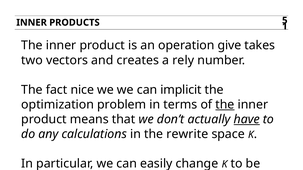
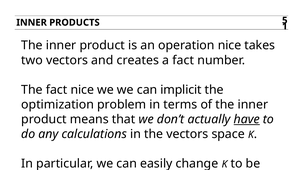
operation give: give -> nice
a rely: rely -> fact
the at (225, 105) underline: present -> none
the rewrite: rewrite -> vectors
